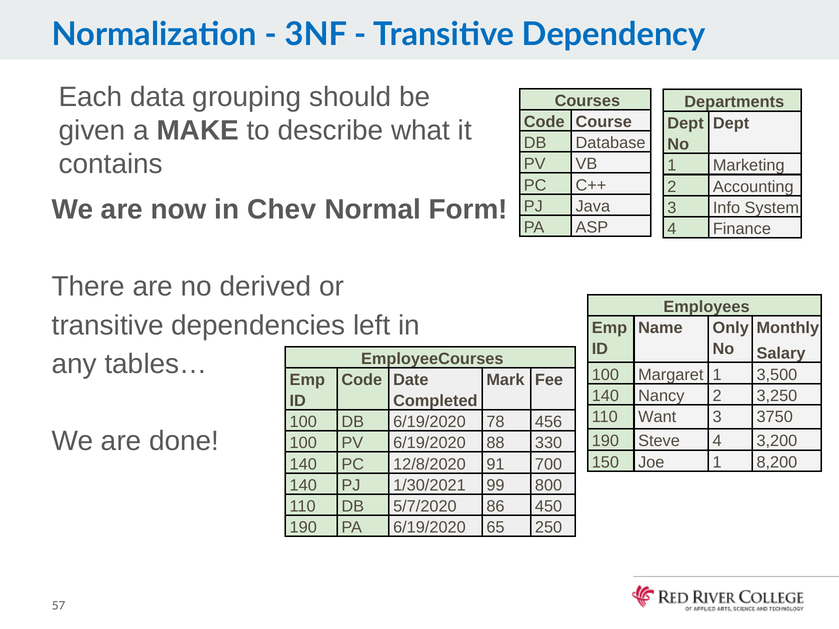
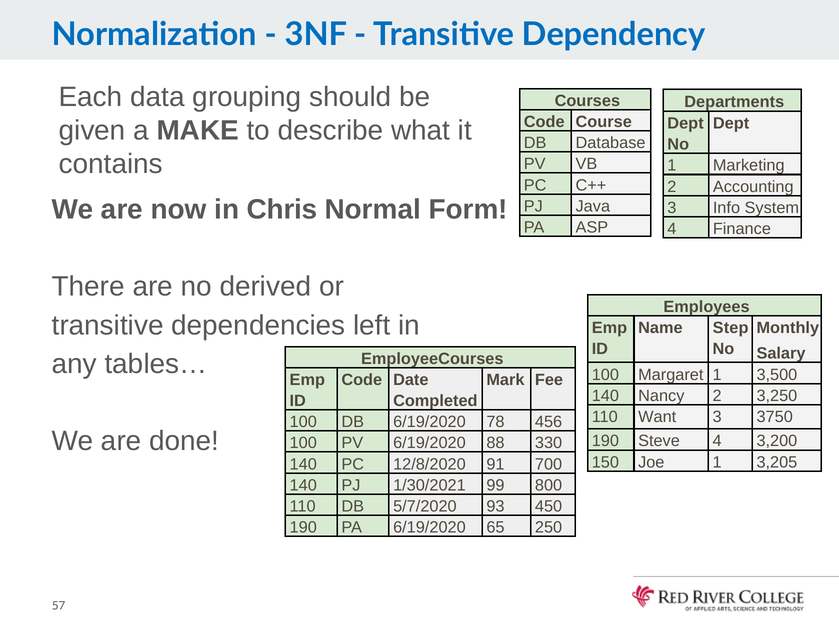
Chev: Chev -> Chris
Only: Only -> Step
8,200: 8,200 -> 3,205
86: 86 -> 93
